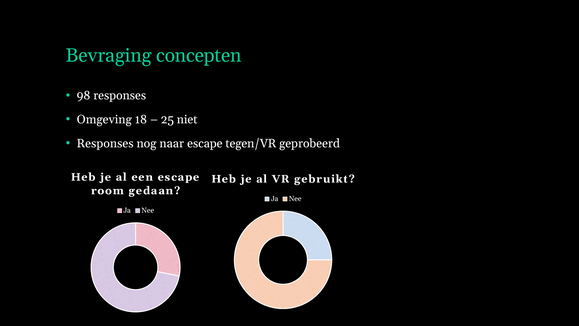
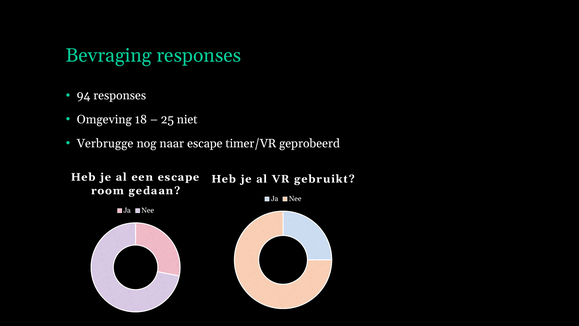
Bevraging concepten: concepten -> responses
98: 98 -> 94
Responses at (105, 143): Responses -> Verbrugge
tegen/VR: tegen/VR -> timer/VR
